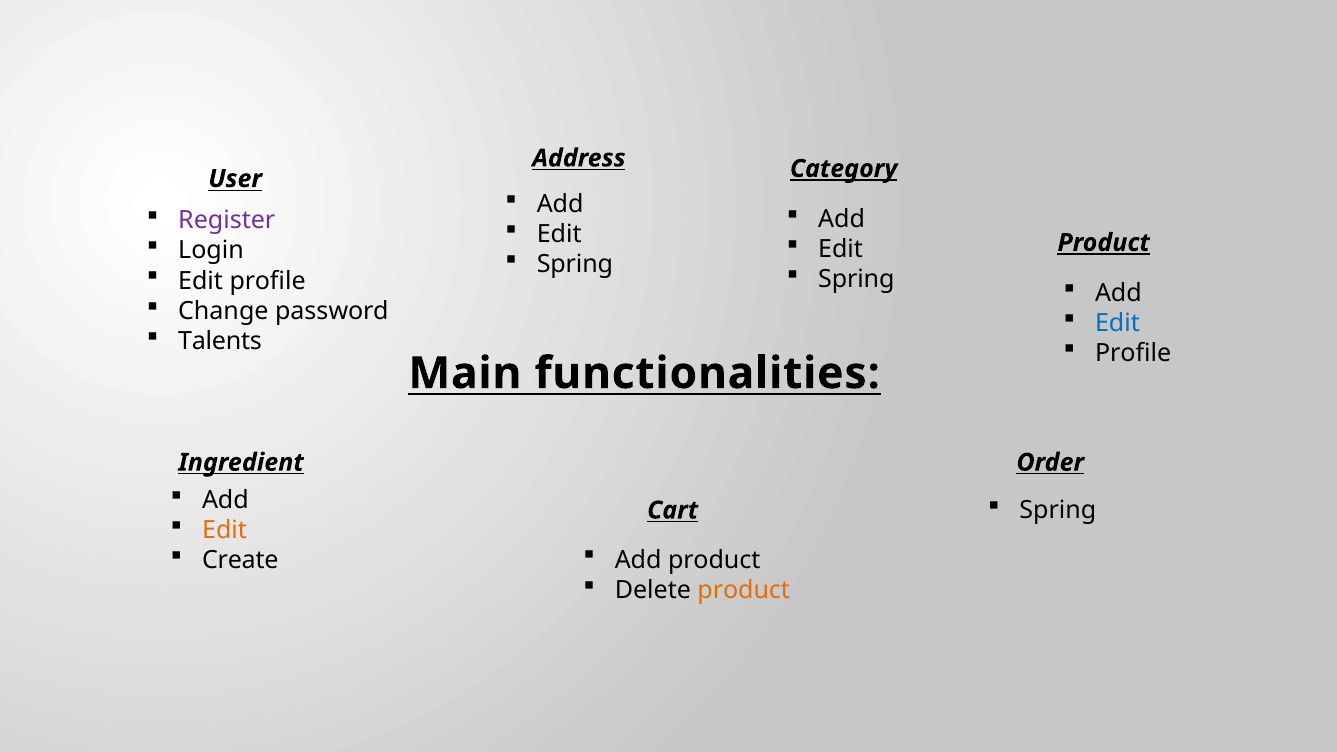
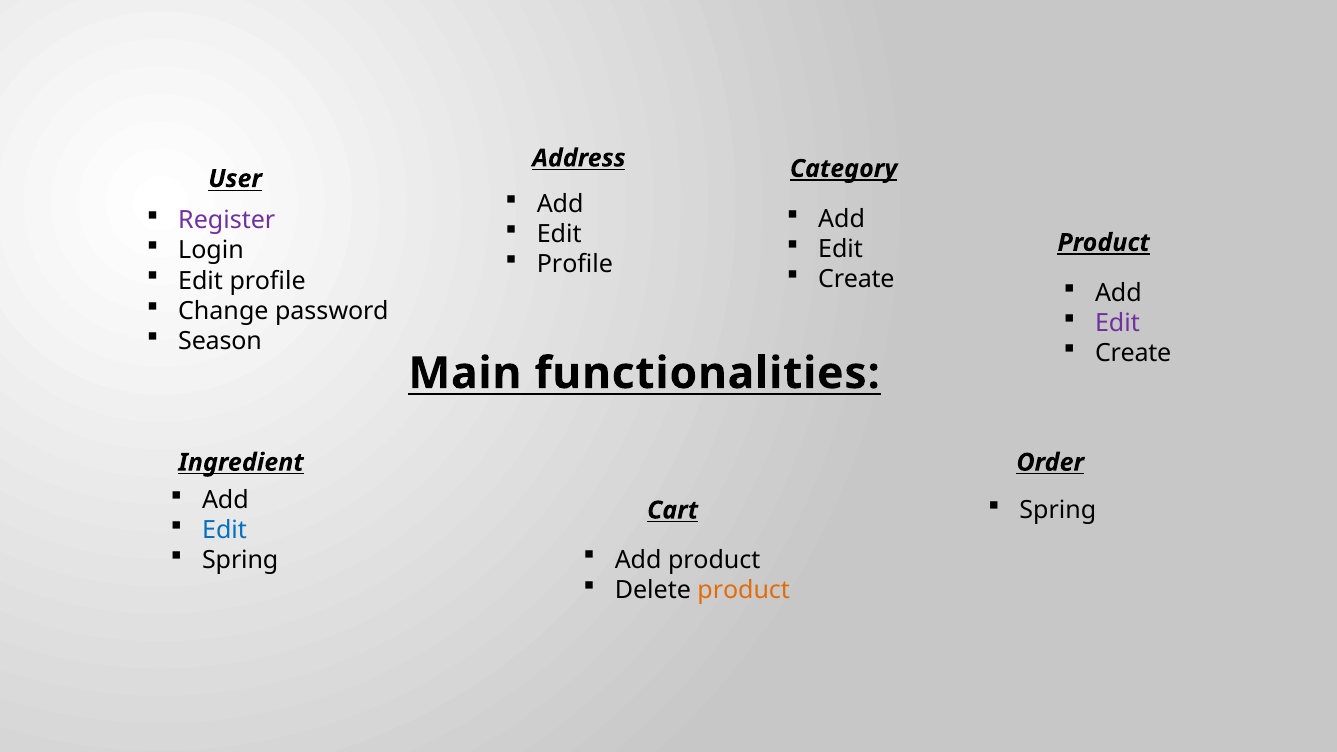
Spring at (575, 264): Spring -> Profile
Spring at (856, 279): Spring -> Create
Edit at (1117, 323) colour: blue -> purple
Talents: Talents -> Season
Profile at (1133, 354): Profile -> Create
Edit at (224, 530) colour: orange -> blue
Create at (240, 560): Create -> Spring
